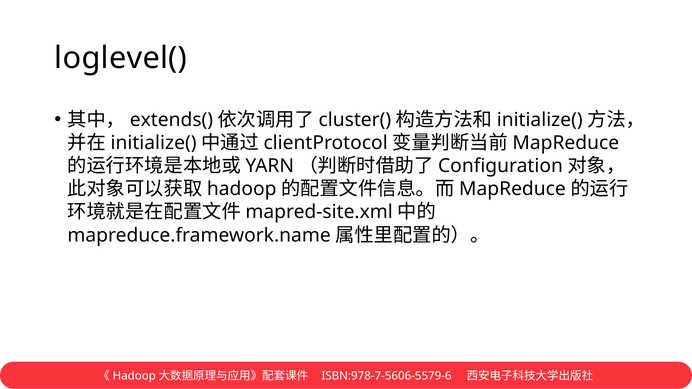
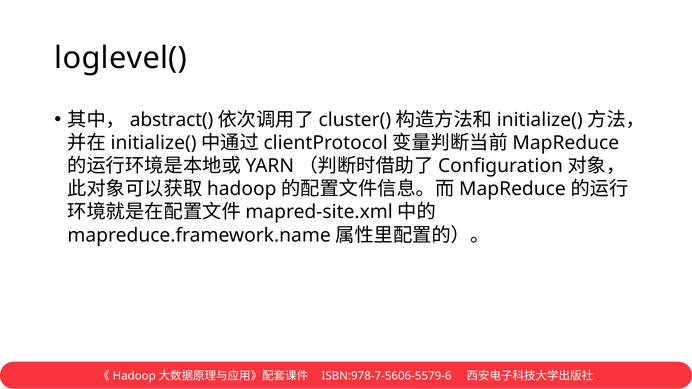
extends(: extends( -> abstract(
